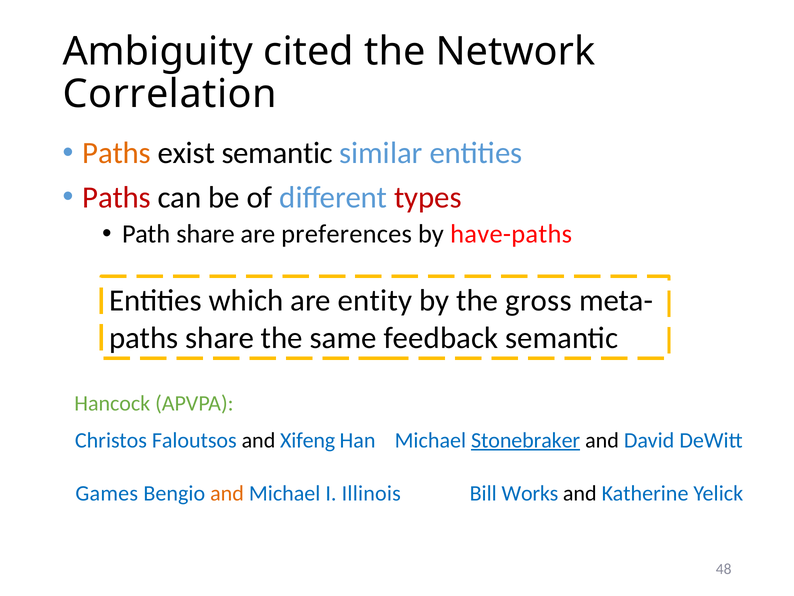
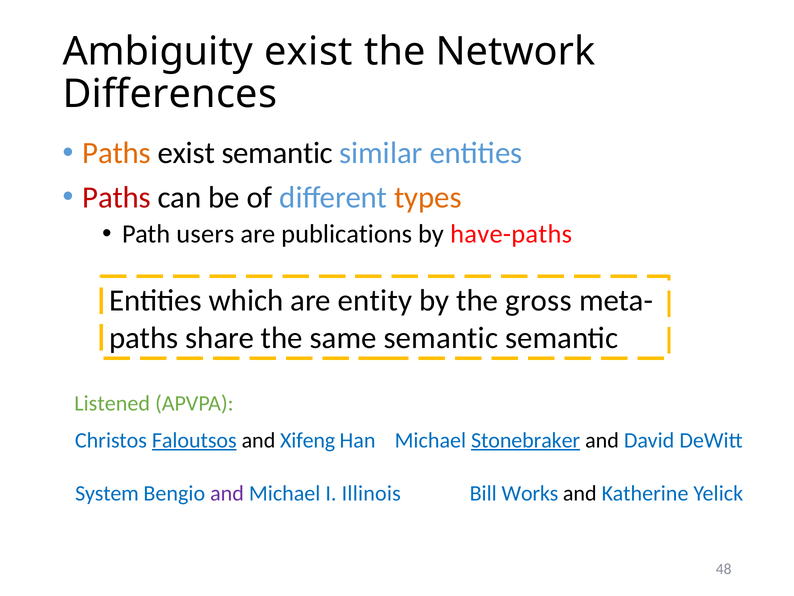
Ambiguity cited: cited -> exist
Correlation: Correlation -> Differences
types colour: red -> orange
Path share: share -> users
preferences: preferences -> publications
same feedback: feedback -> semantic
Hancock: Hancock -> Listened
Faloutsos underline: none -> present
Games: Games -> System
and at (227, 493) colour: orange -> purple
